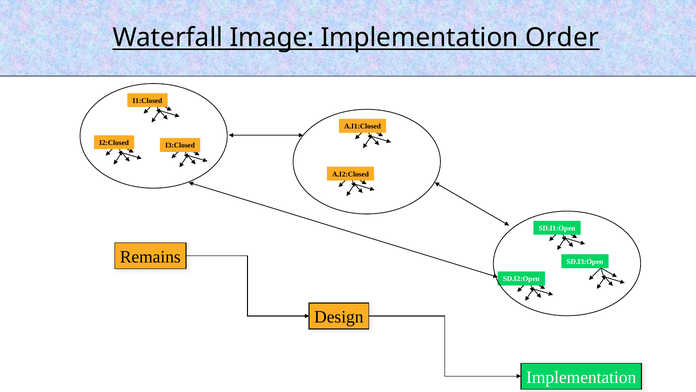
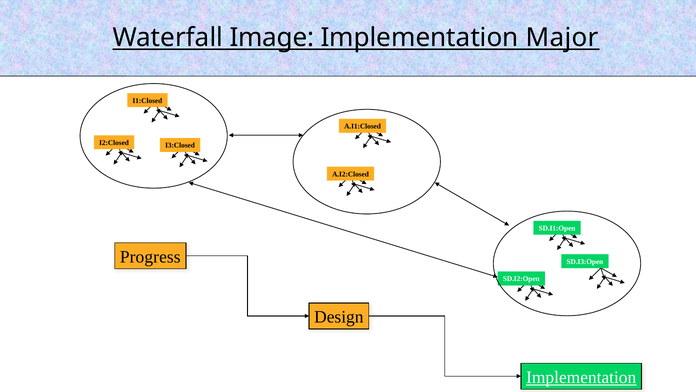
Order: Order -> Major
Remains: Remains -> Progress
Implementation at (581, 377) underline: none -> present
